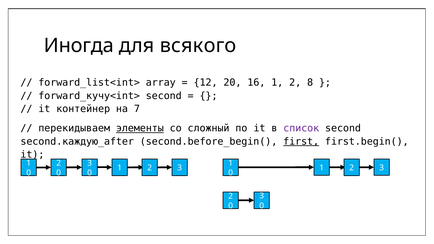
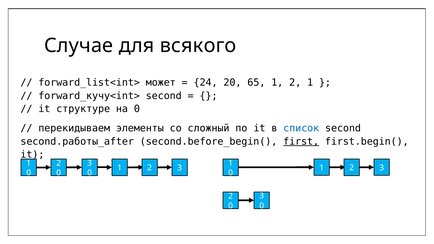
Иногда: Иногда -> Случае
array: array -> может
12: 12 -> 24
16: 16 -> 65
2 8: 8 -> 1
контейнер: контейнер -> структуре
на 7: 7 -> 0
элементы underline: present -> none
список colour: purple -> blue
second.каждую_after: second.каждую_after -> second.работы_after
